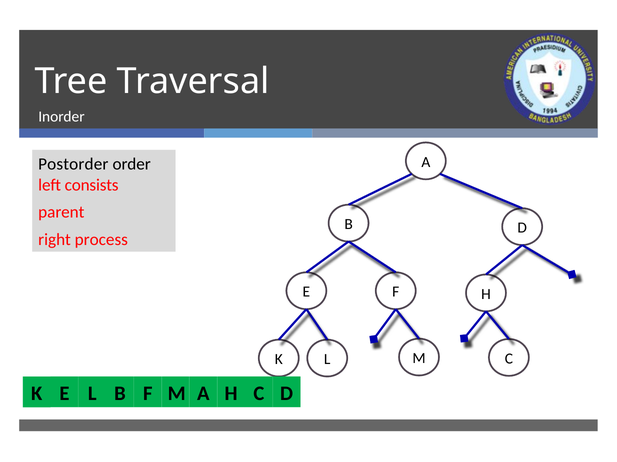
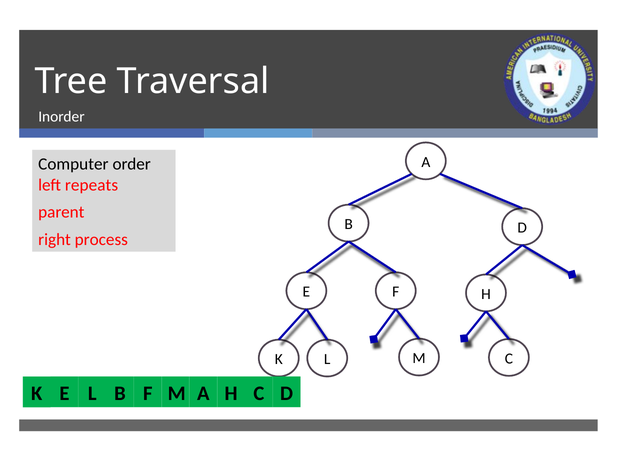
Postorder: Postorder -> Computer
consists: consists -> repeats
